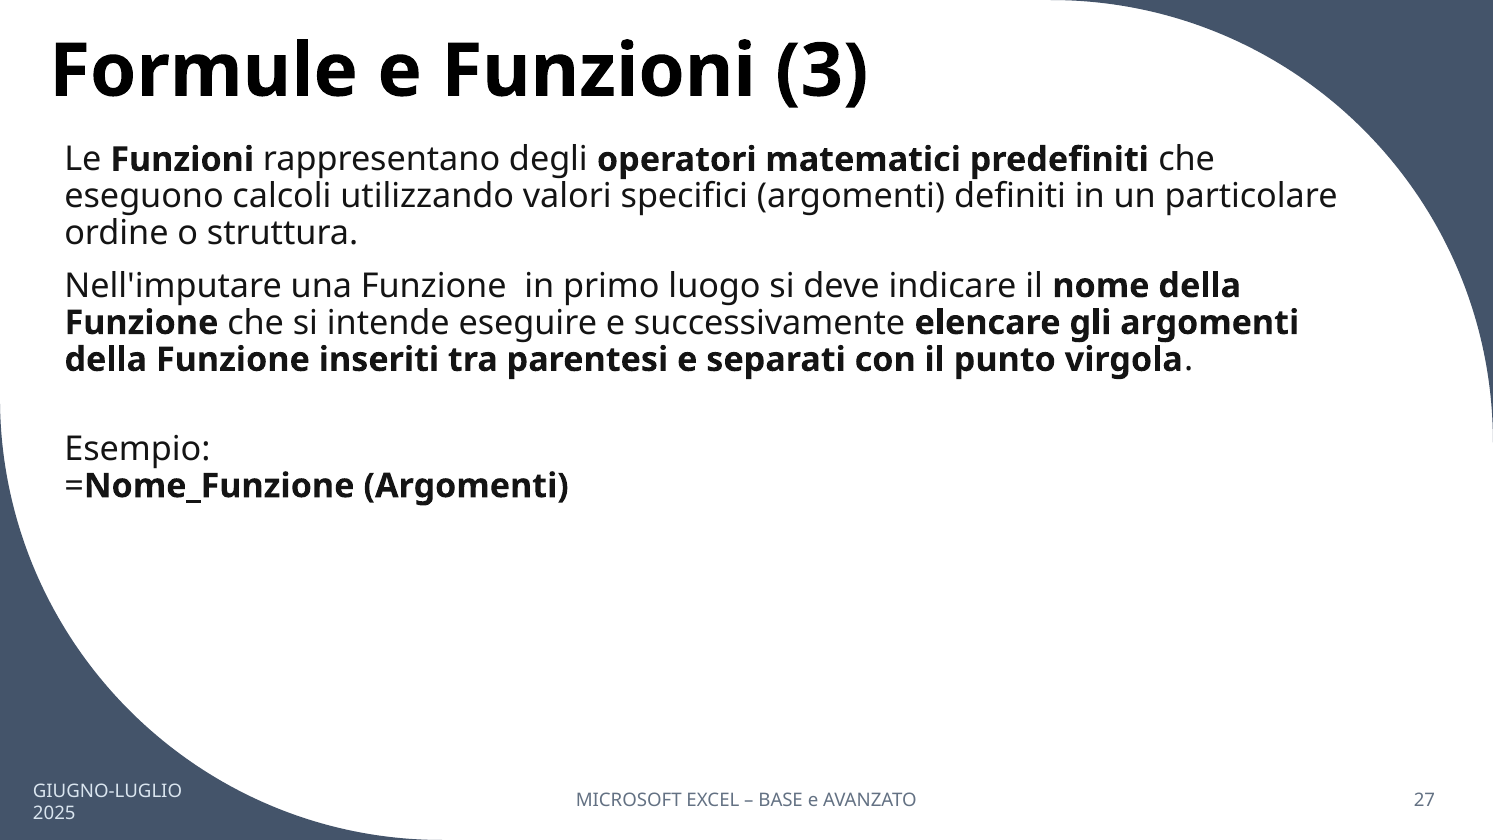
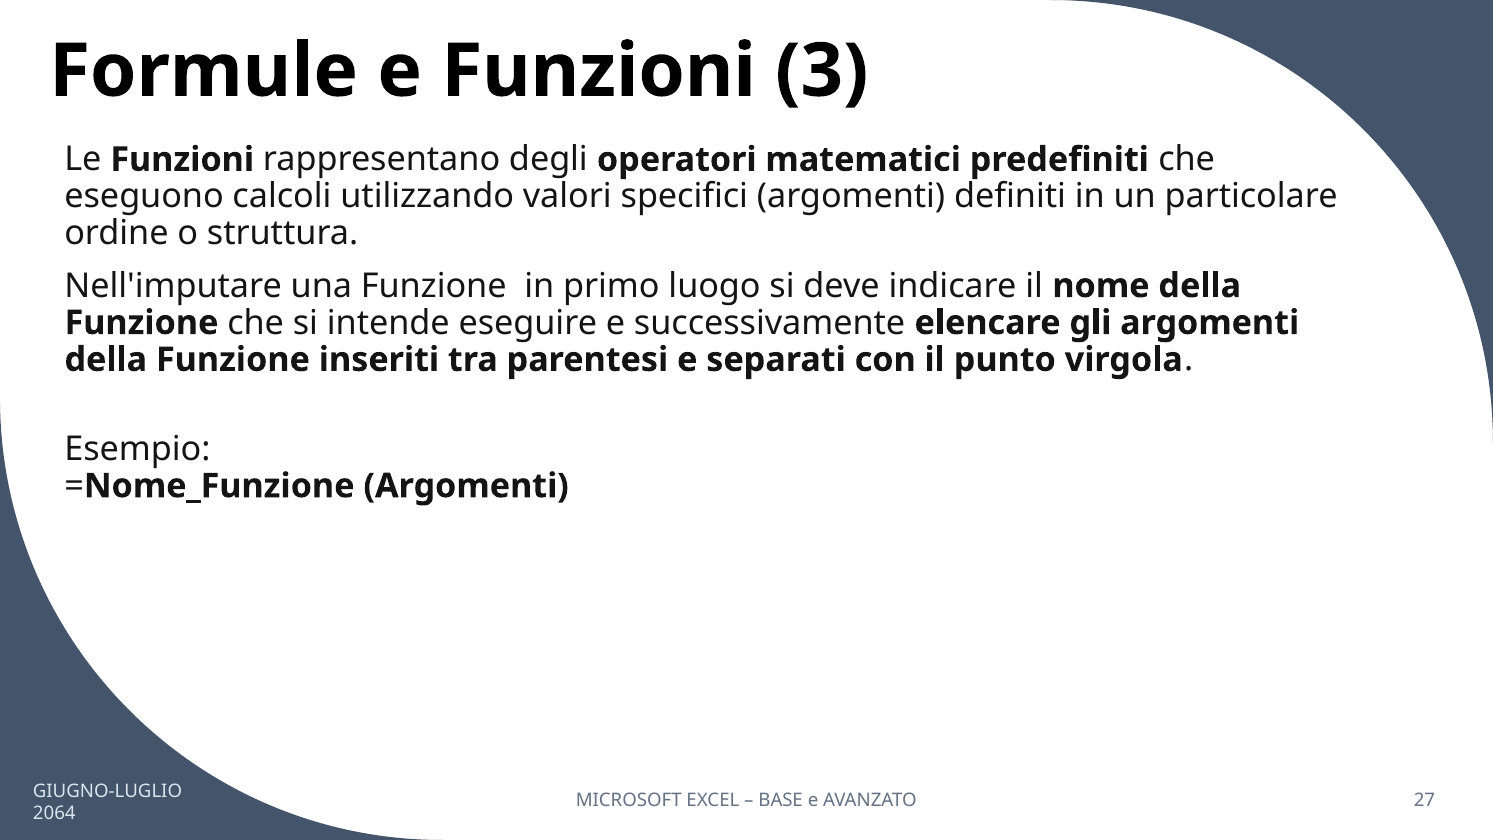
2025: 2025 -> 2064
